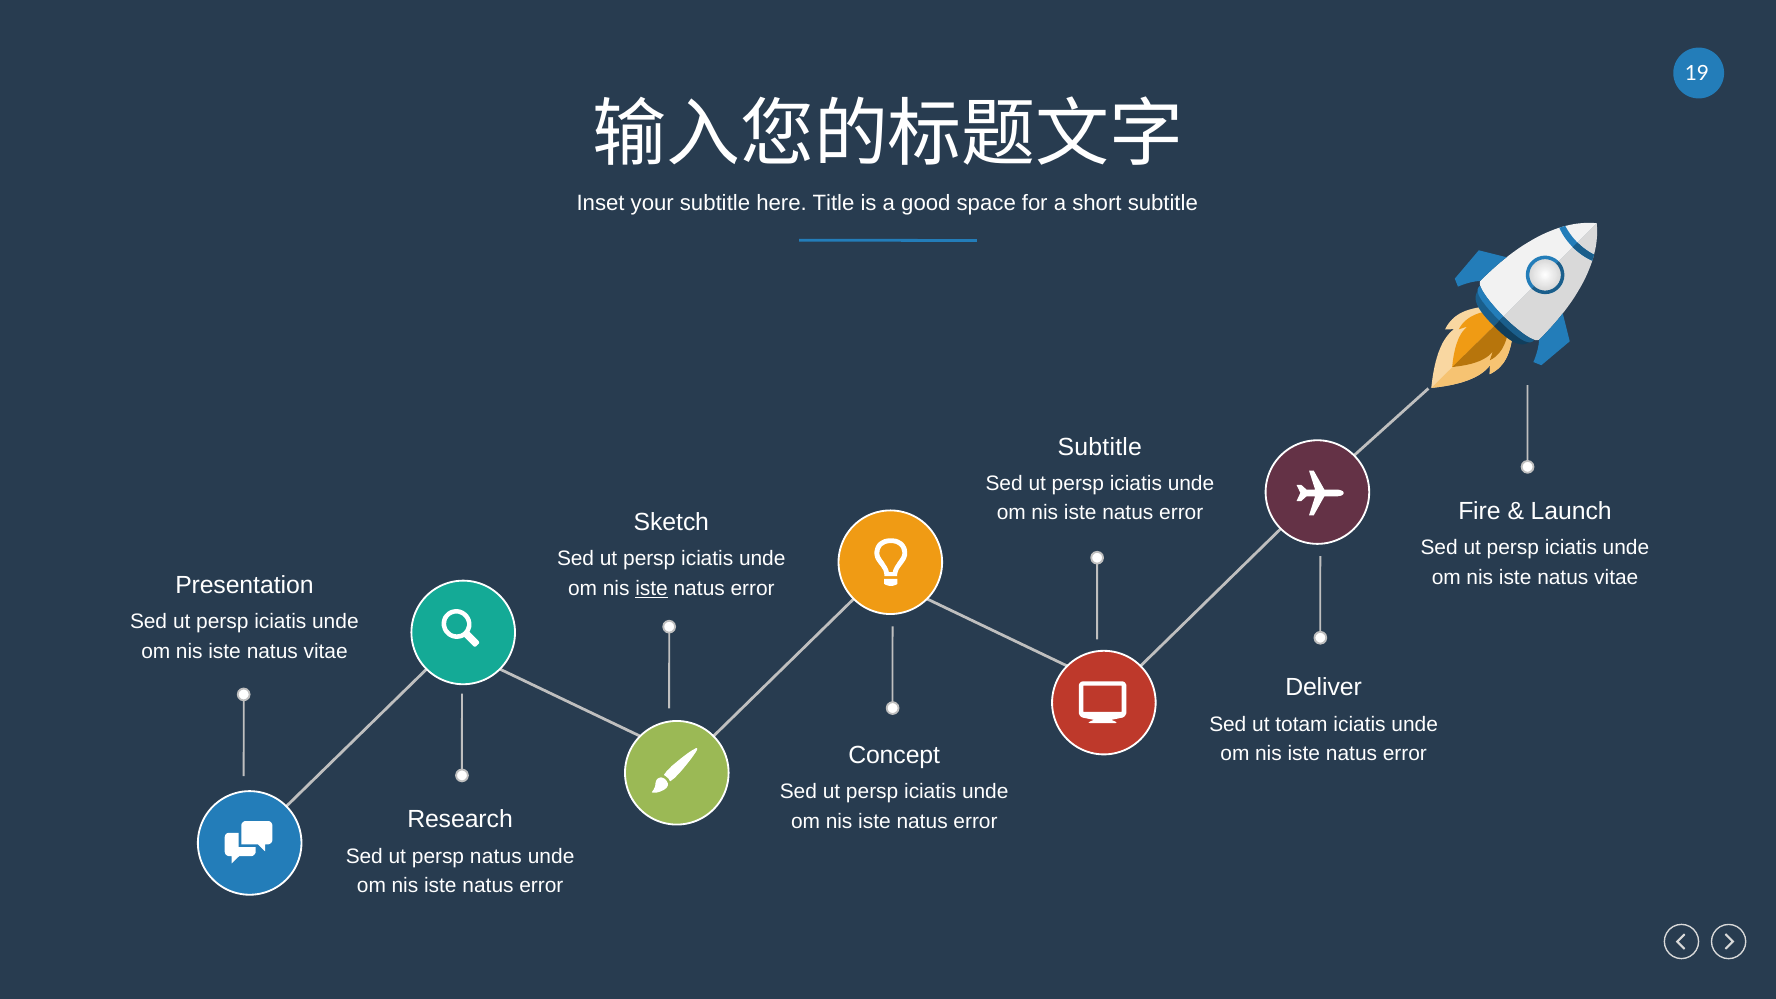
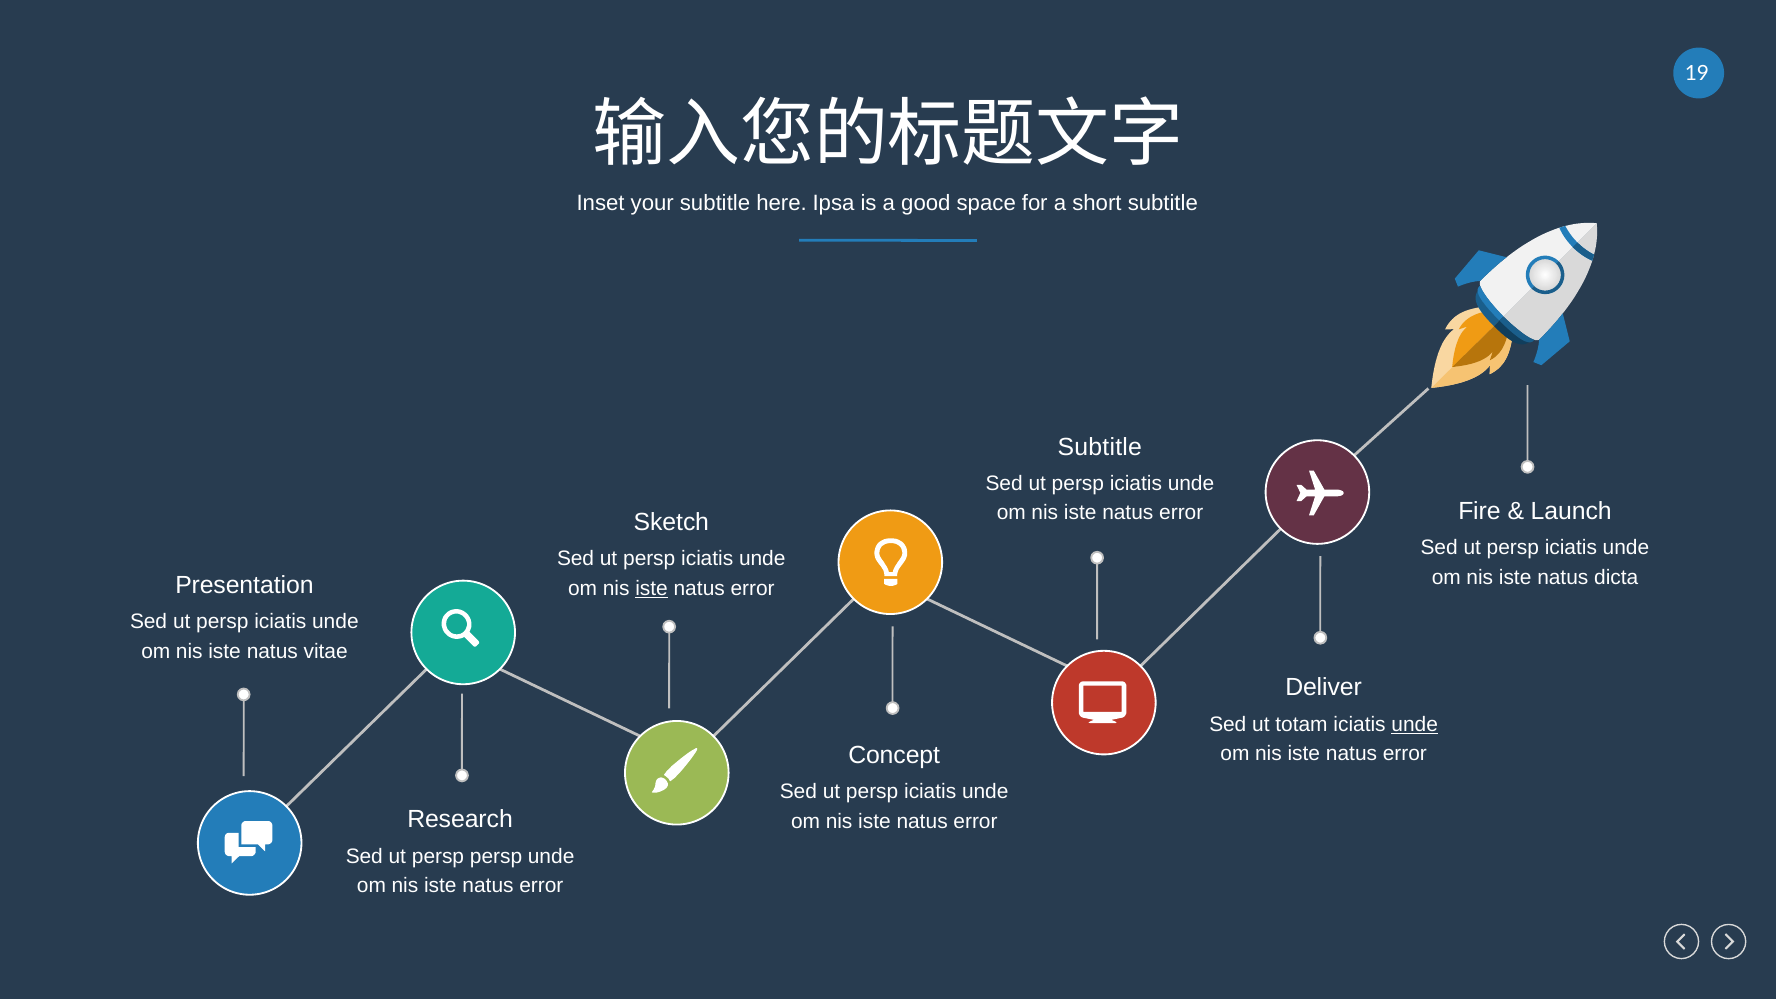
Title: Title -> Ipsa
vitae at (1616, 577): vitae -> dicta
unde at (1415, 724) underline: none -> present
persp natus: natus -> persp
